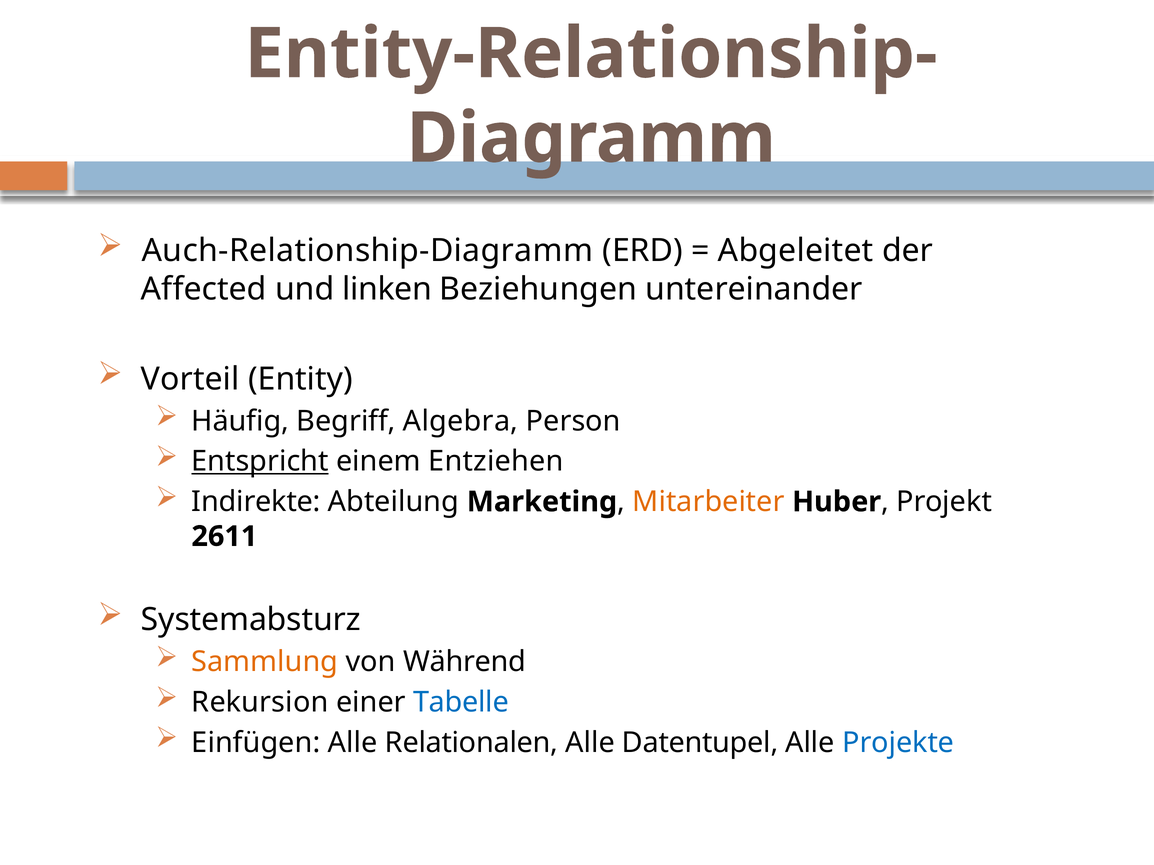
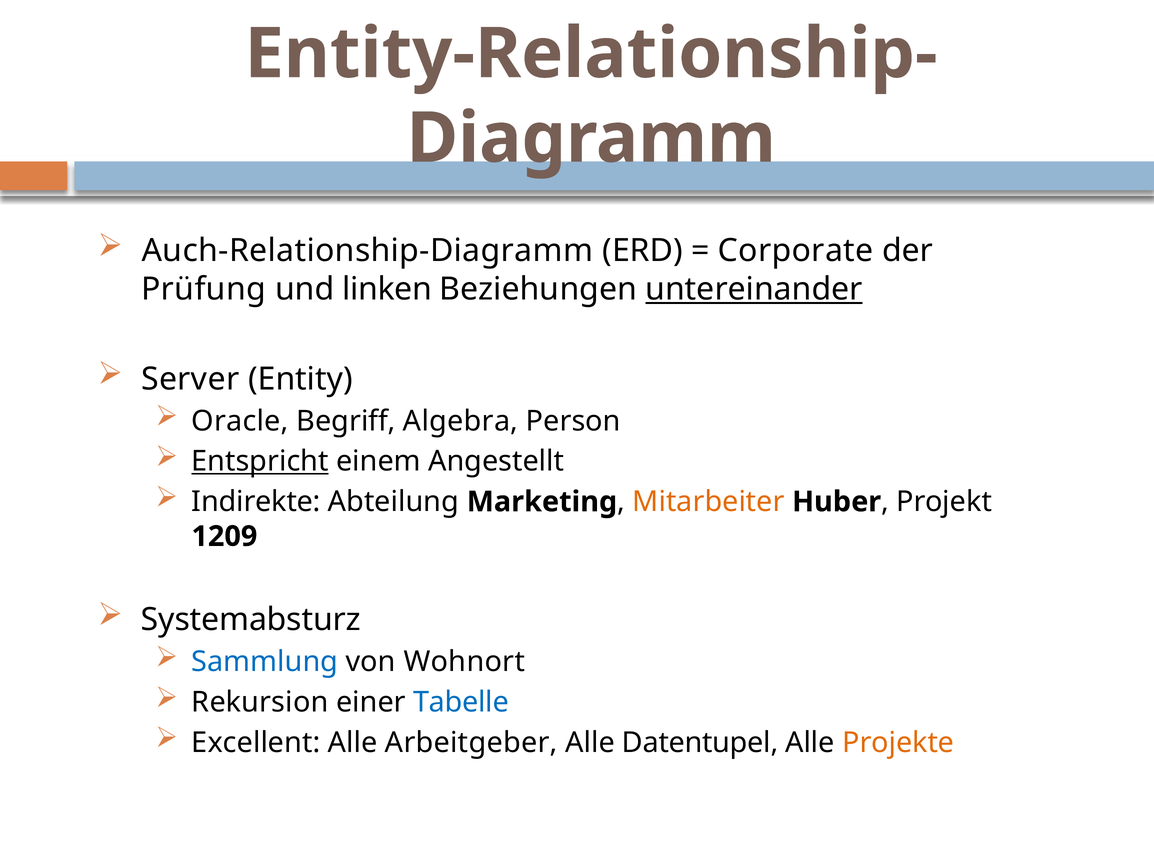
Abgeleitet: Abgeleitet -> Corporate
Affected: Affected -> Prüfung
untereinander underline: none -> present
Vorteil: Vorteil -> Server
Häufig: Häufig -> Oracle
Entziehen: Entziehen -> Angestellt
2611: 2611 -> 1209
Sammlung colour: orange -> blue
Während: Während -> Wohnort
Einfügen: Einfügen -> Excellent
Relationalen: Relationalen -> Arbeitgeber
Projekte colour: blue -> orange
